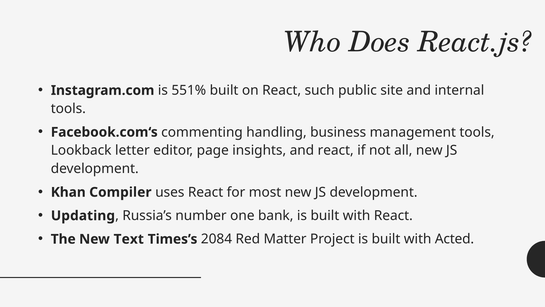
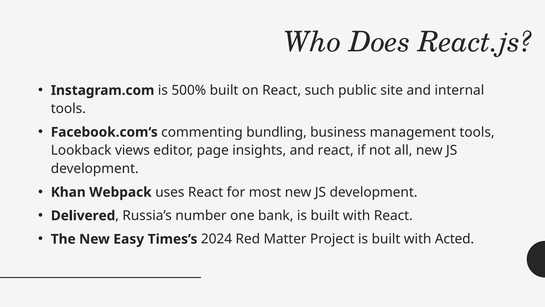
551%: 551% -> 500%
handling: handling -> bundling
letter: letter -> views
Compiler: Compiler -> Webpack
Updating: Updating -> Delivered
Text: Text -> Easy
2084: 2084 -> 2024
